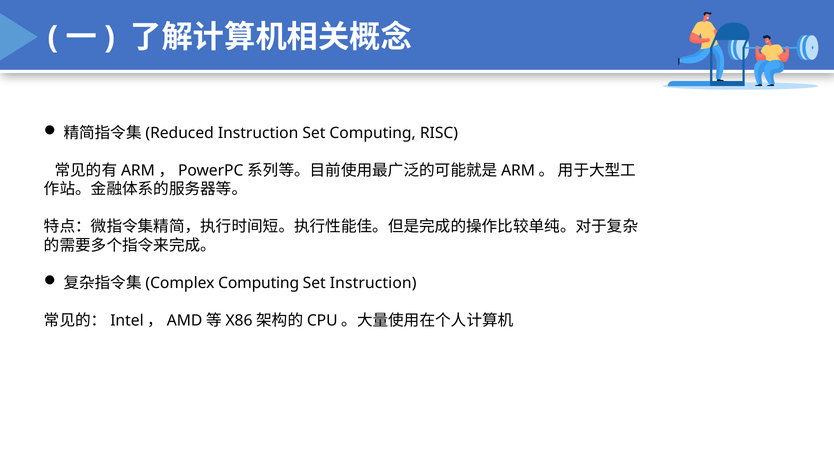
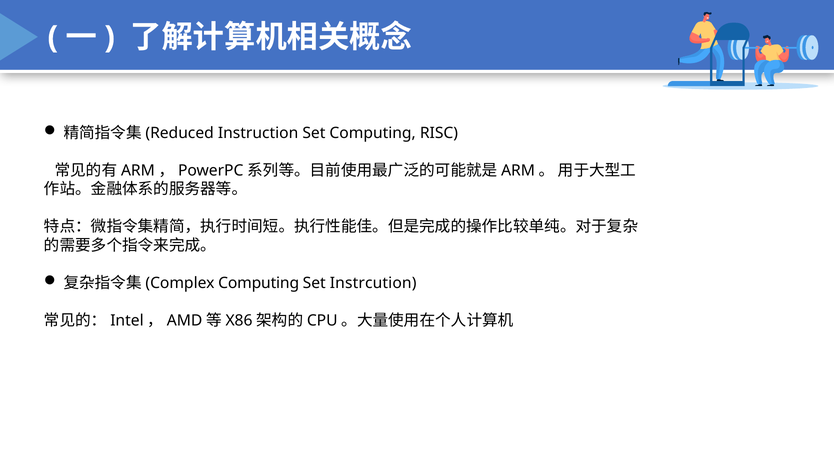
Set Instruction: Instruction -> Instrcution
